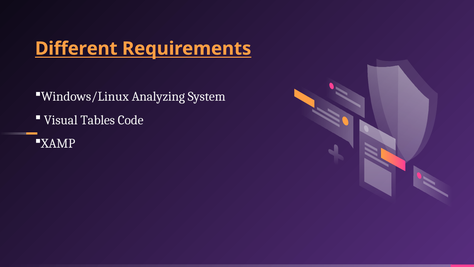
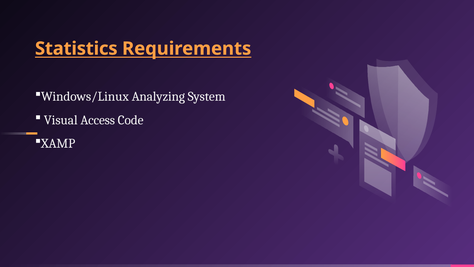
Different: Different -> Statistics
Tables: Tables -> Access
